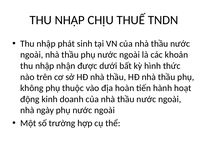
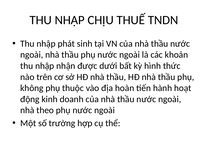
ngày: ngày -> theo
